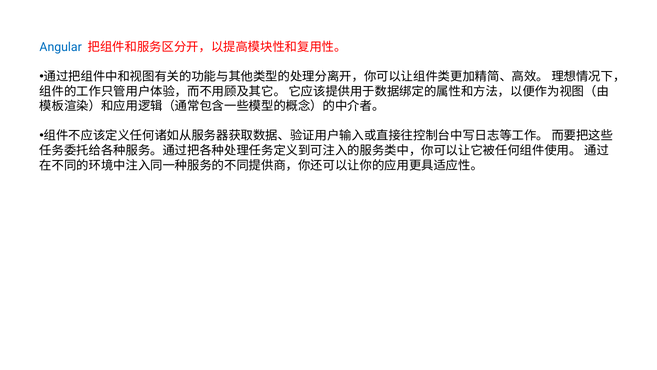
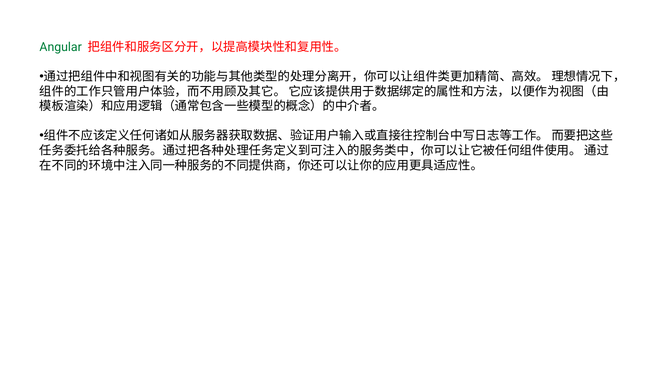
Angular colour: blue -> green
